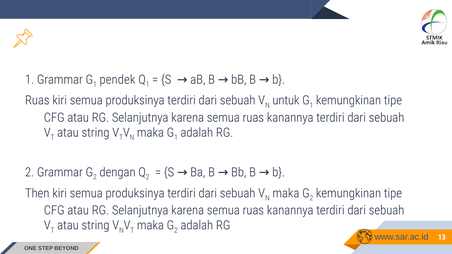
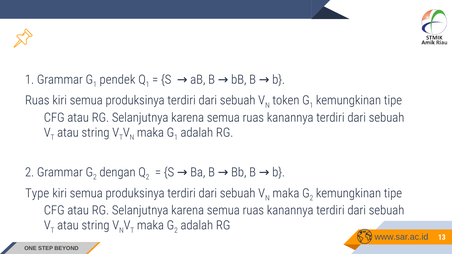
untuk: untuk -> token
Then at (37, 193): Then -> Type
